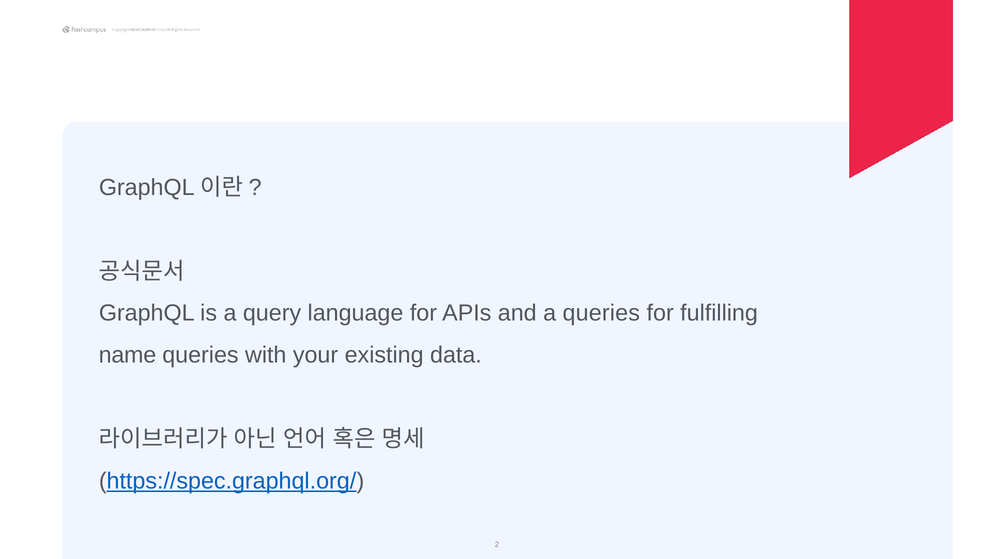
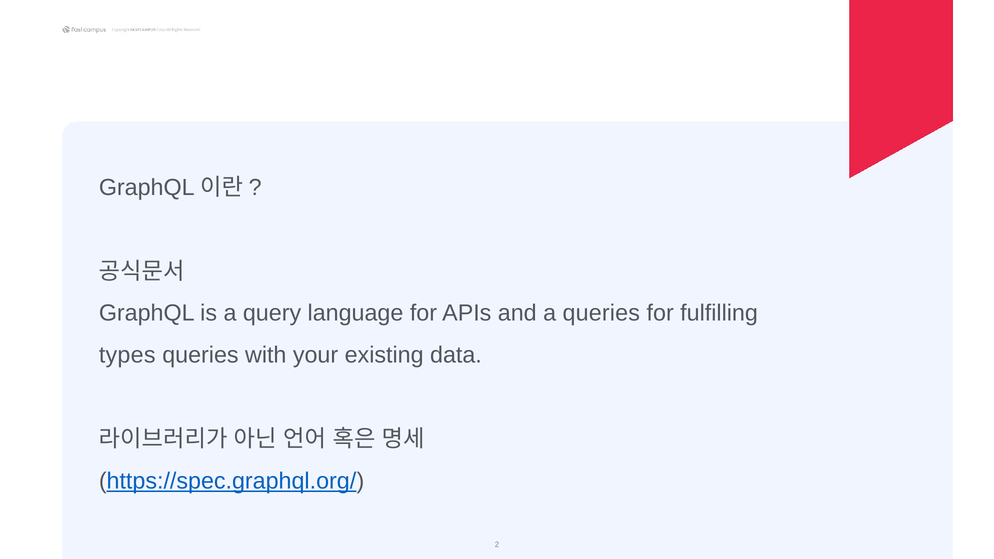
name: name -> types
